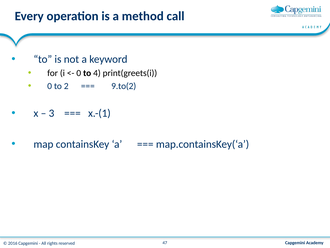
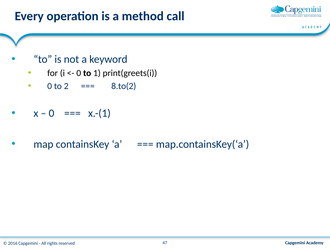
4: 4 -> 1
9.to(2: 9.to(2 -> 8.to(2
3 at (52, 113): 3 -> 0
